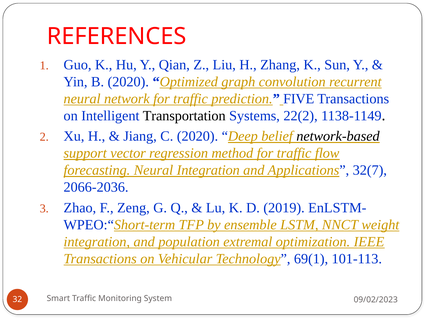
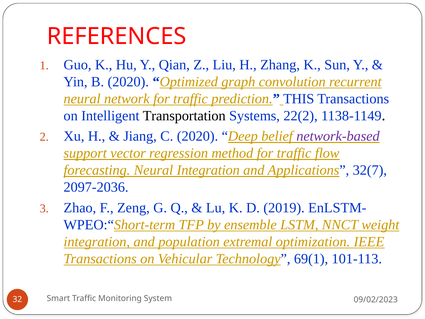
FIVE: FIVE -> THIS
network-based colour: black -> purple
2066-2036: 2066-2036 -> 2097-2036
